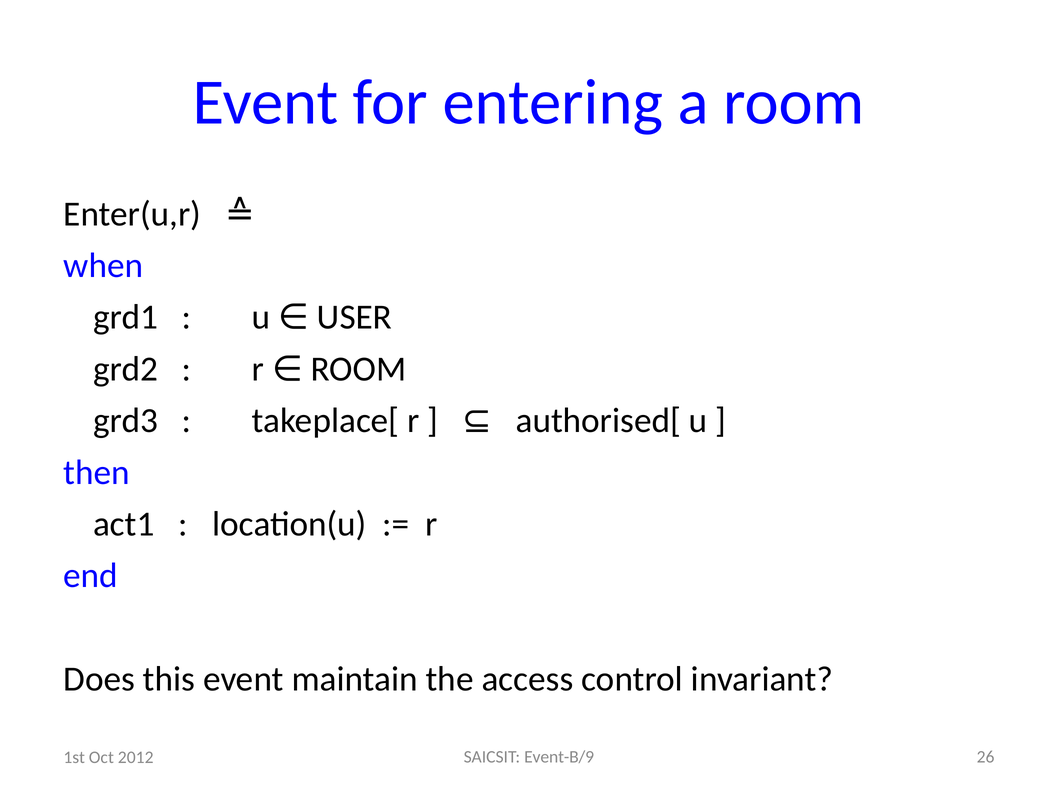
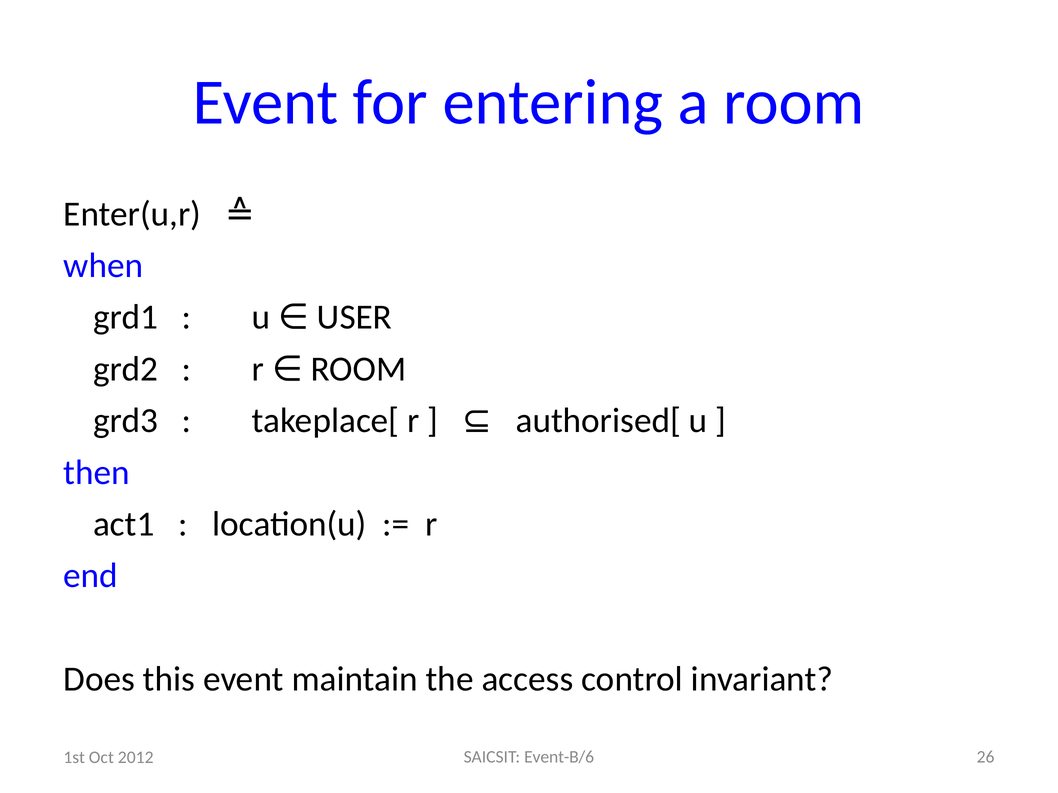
Event-B/9: Event-B/9 -> Event-B/6
